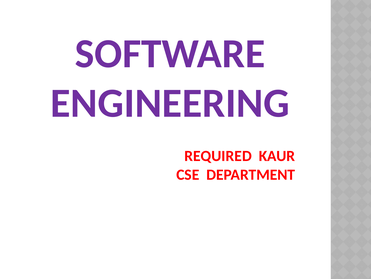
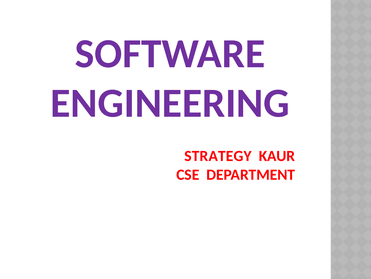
REQUIRED: REQUIRED -> STRATEGY
